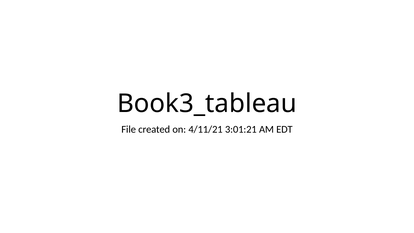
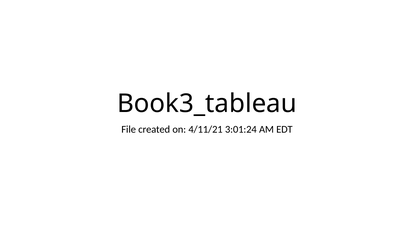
3:01:21: 3:01:21 -> 3:01:24
